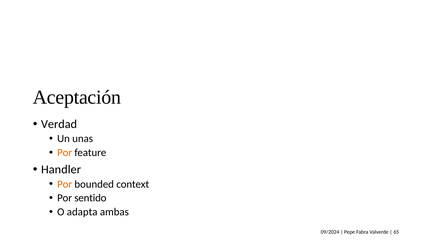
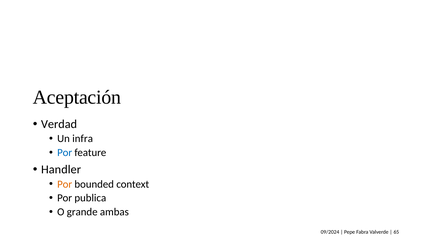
unas: unas -> infra
Por at (65, 153) colour: orange -> blue
sentido: sentido -> publica
adapta: adapta -> grande
